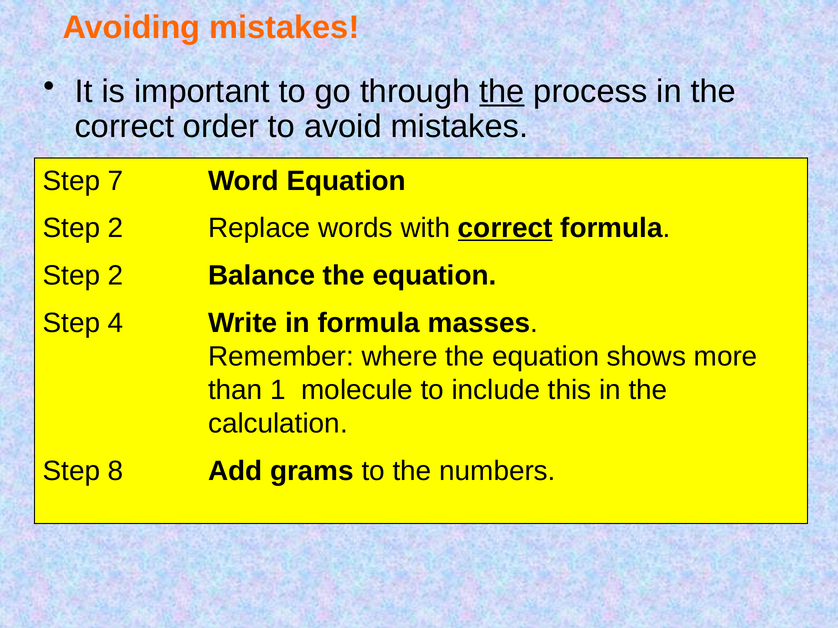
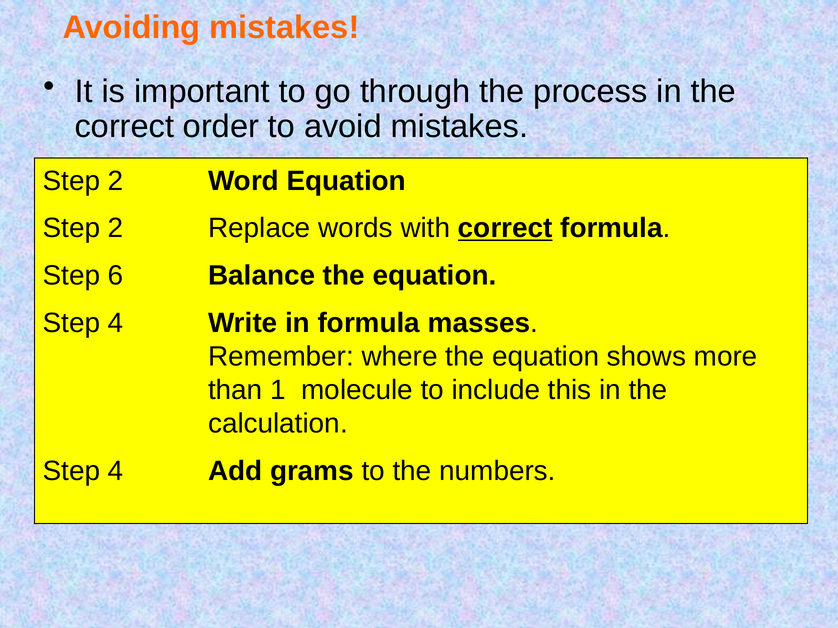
the at (502, 91) underline: present -> none
7 at (116, 181): 7 -> 2
2 at (116, 276): 2 -> 6
8 at (116, 471): 8 -> 4
